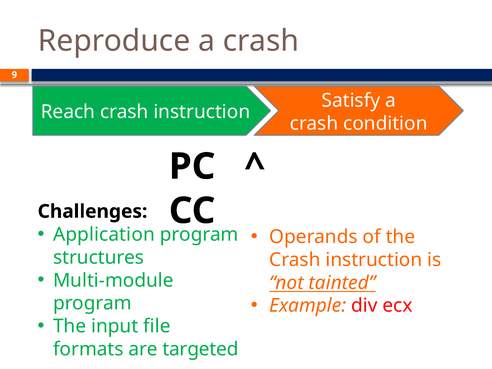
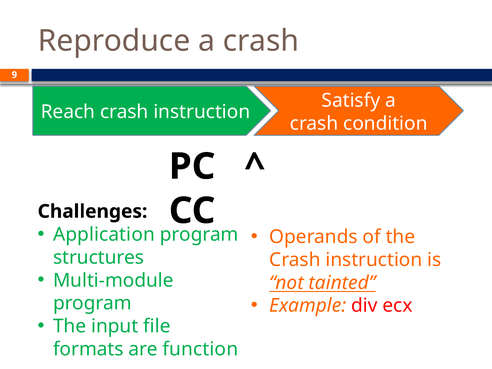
targeted: targeted -> function
